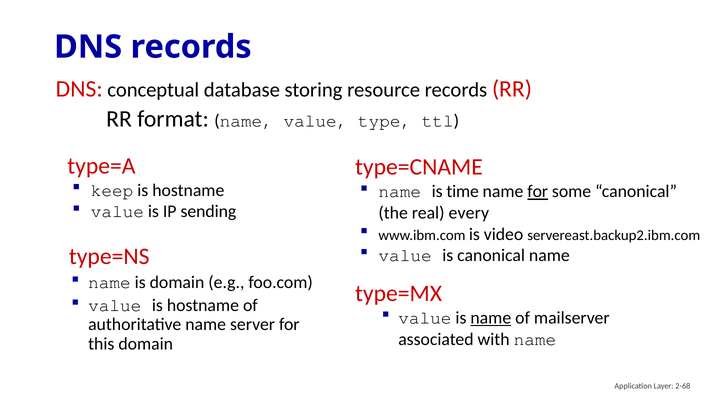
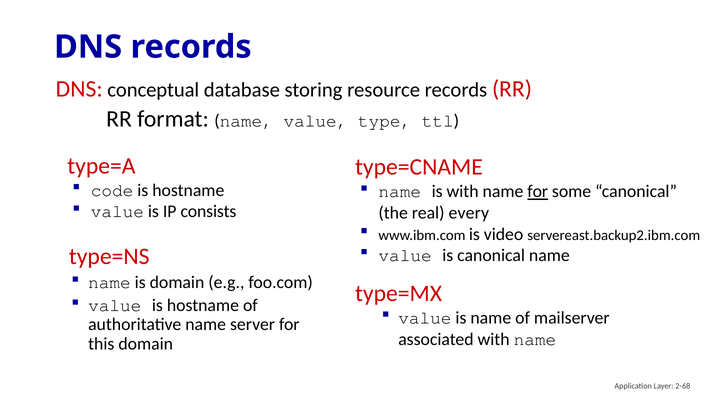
keep: keep -> code
is time: time -> with
sending: sending -> consists
name at (491, 318) underline: present -> none
